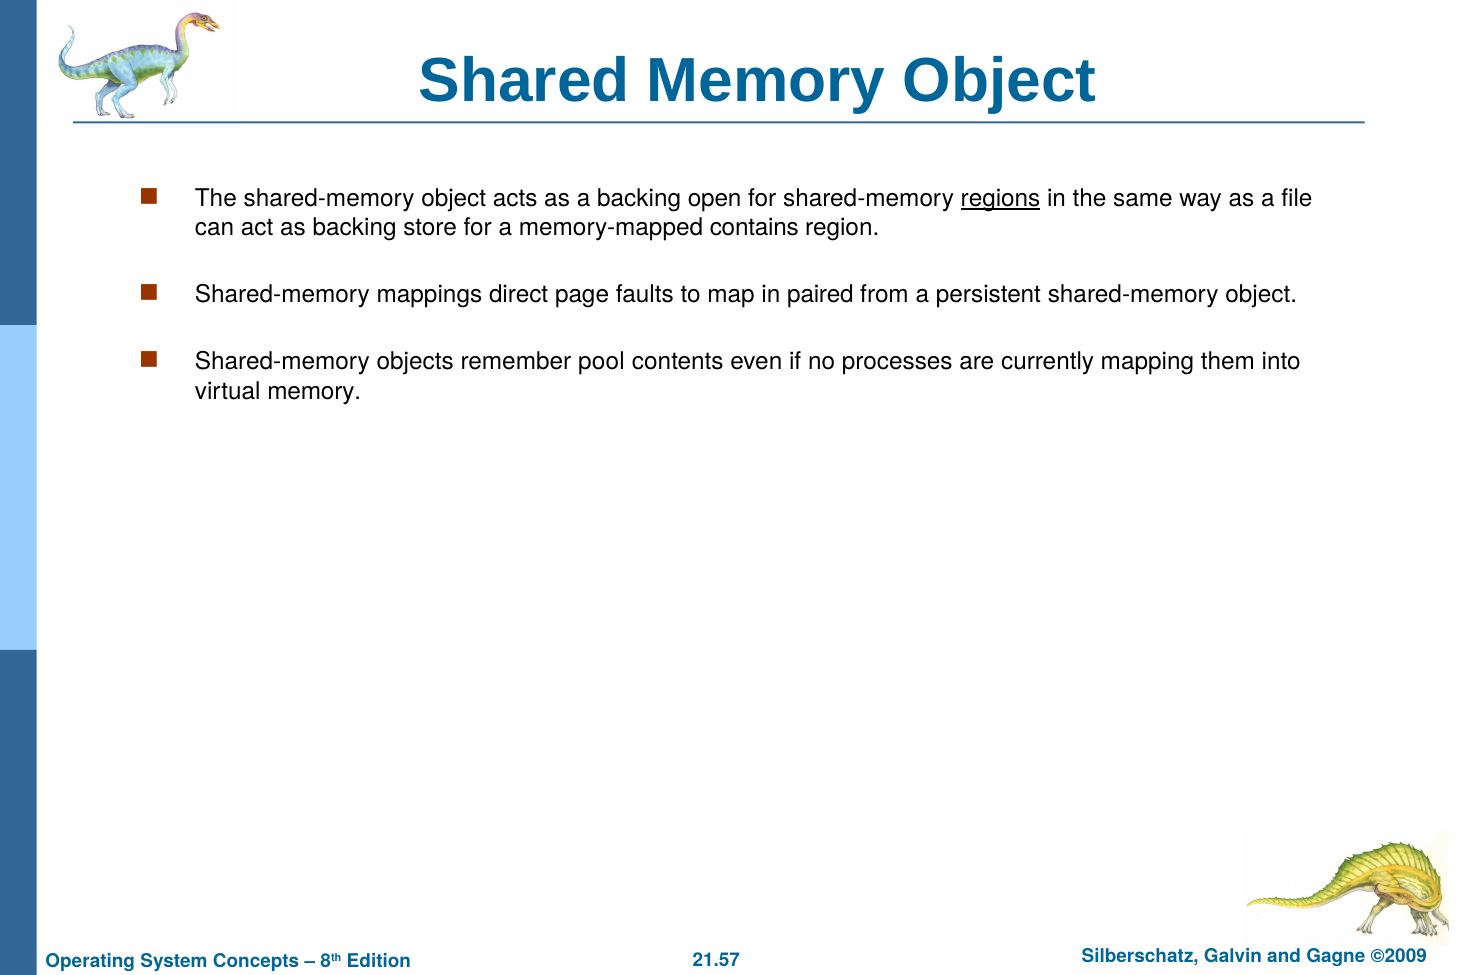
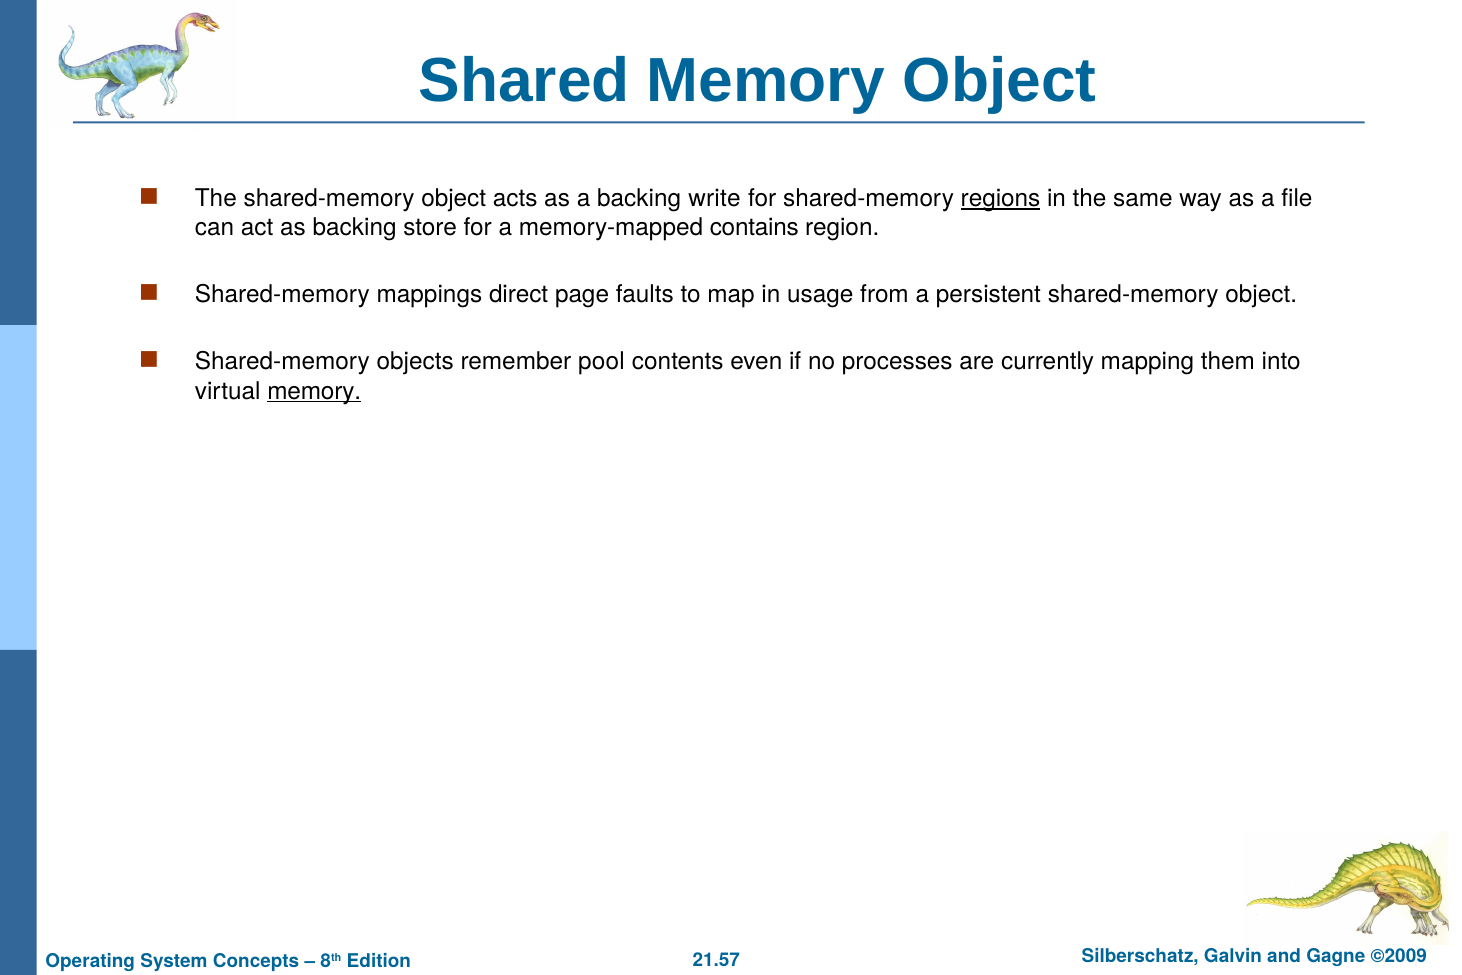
open: open -> write
paired: paired -> usage
memory at (314, 391) underline: none -> present
